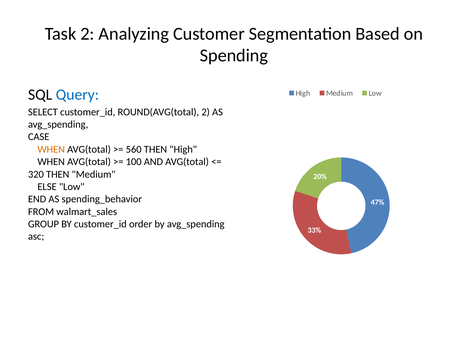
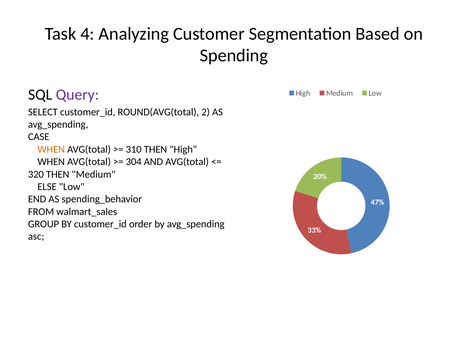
Task 2: 2 -> 4
Query colour: blue -> purple
560: 560 -> 310
100: 100 -> 304
